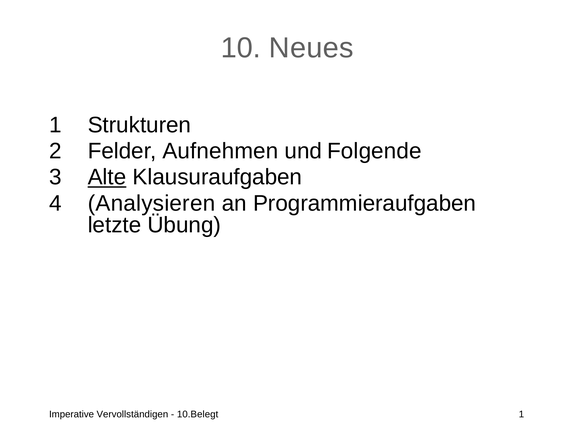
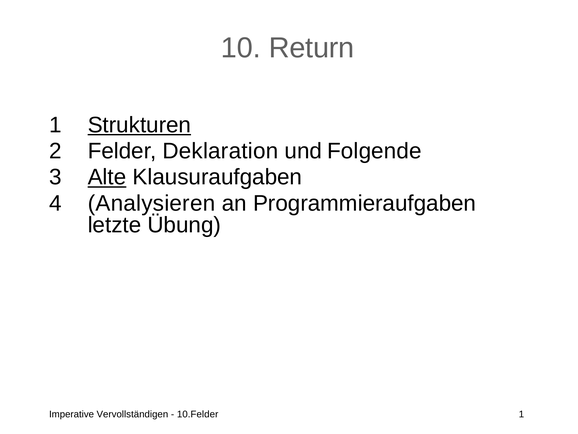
Neues: Neues -> Return
Strukturen underline: none -> present
Aufnehmen: Aufnehmen -> Deklaration
10.Belegt: 10.Belegt -> 10.Felder
